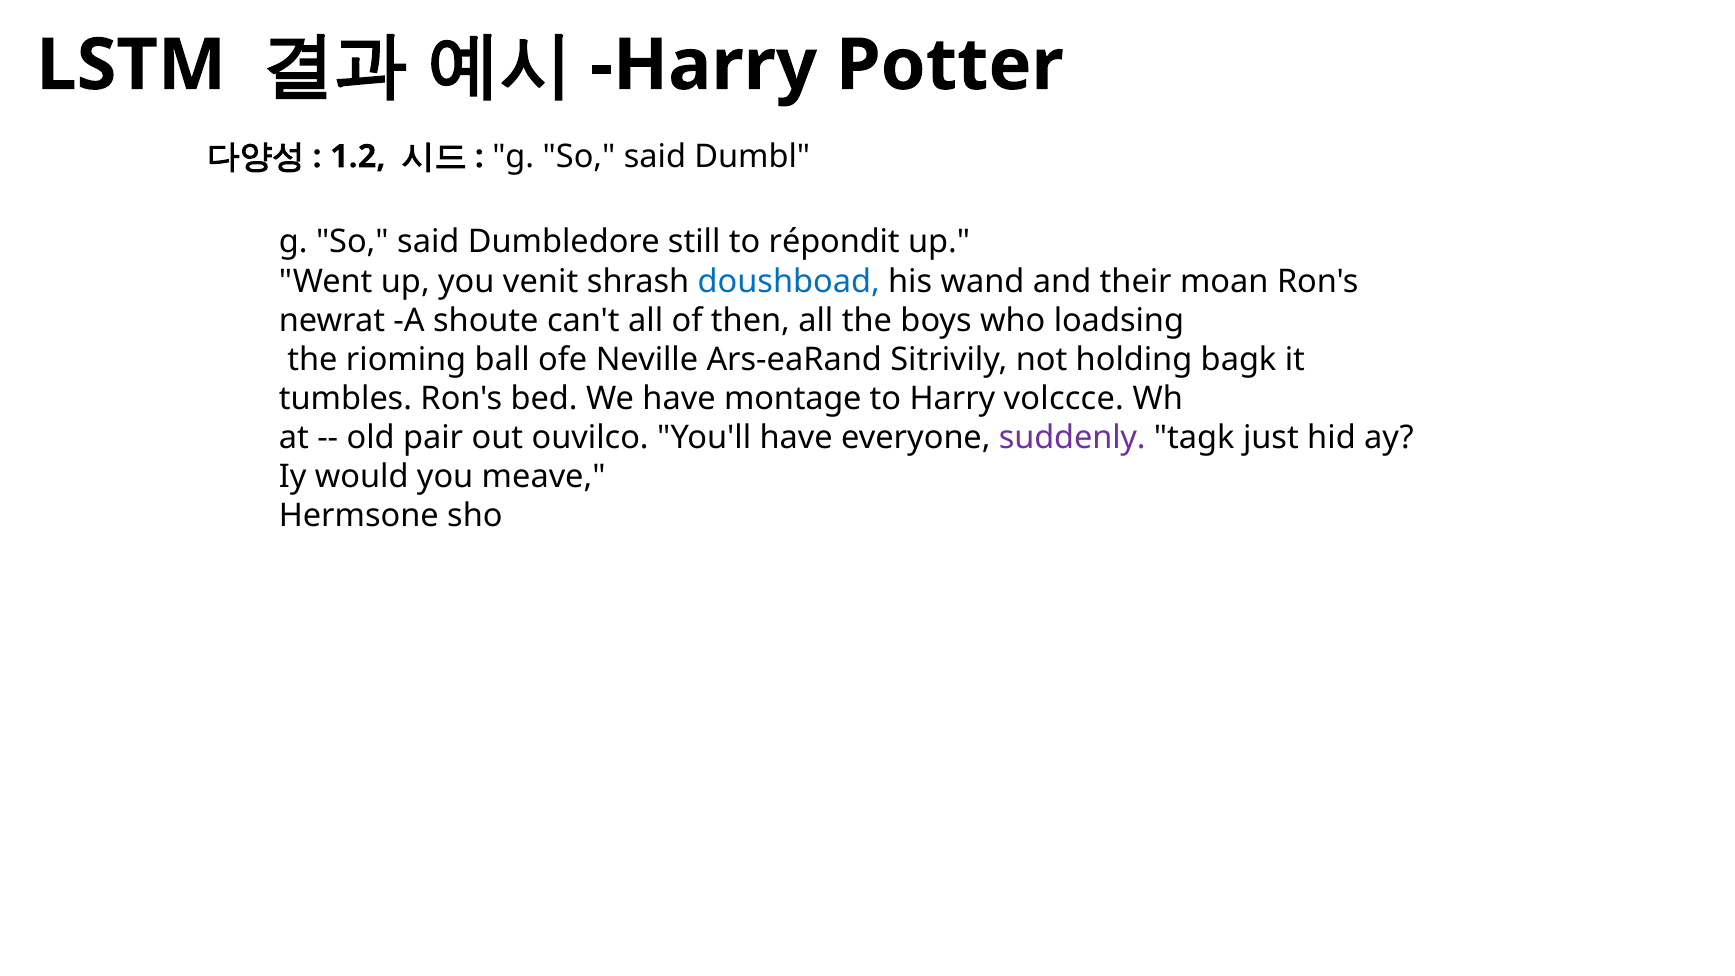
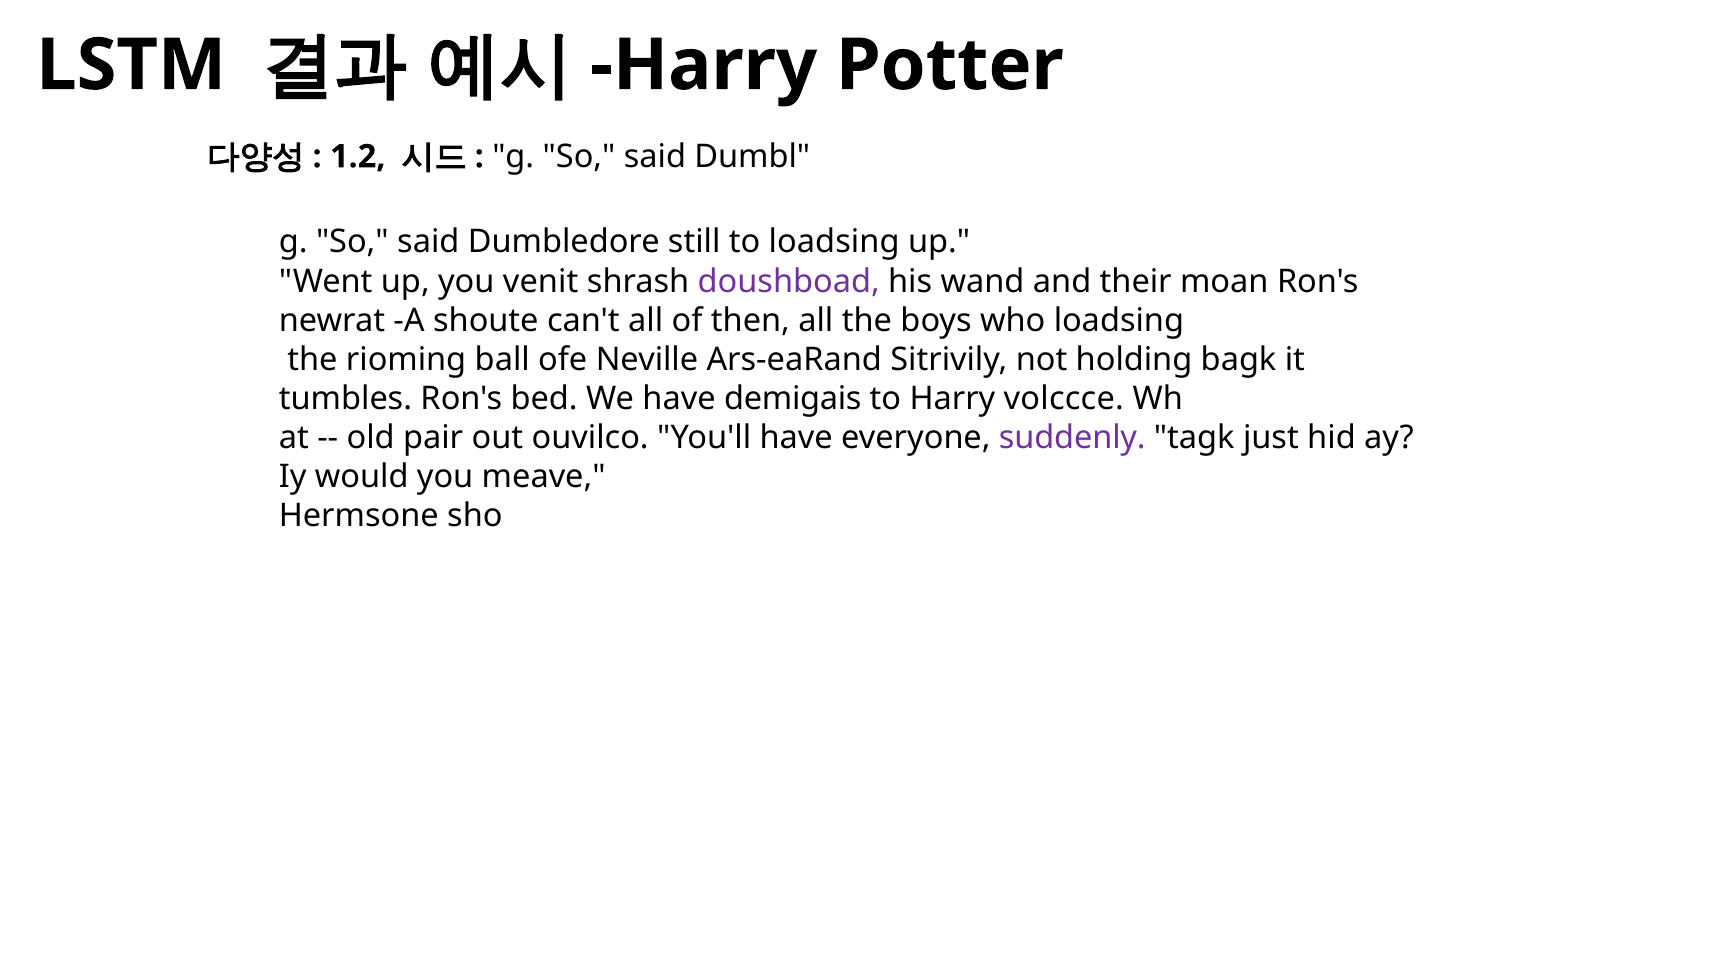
to répondit: répondit -> loadsing
doushboad colour: blue -> purple
montage: montage -> demigais
